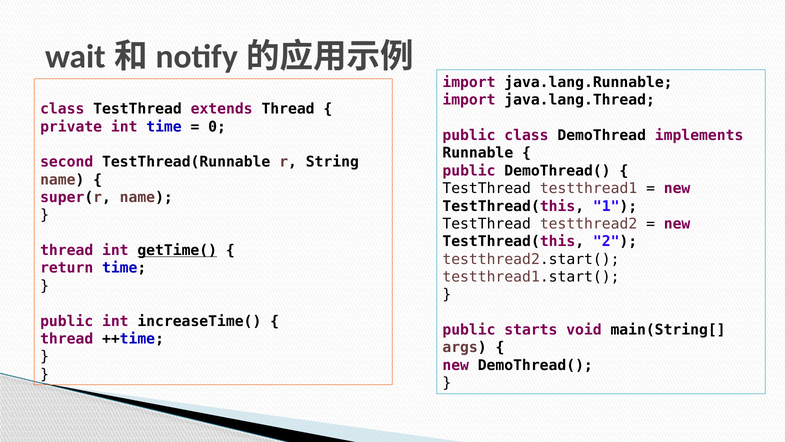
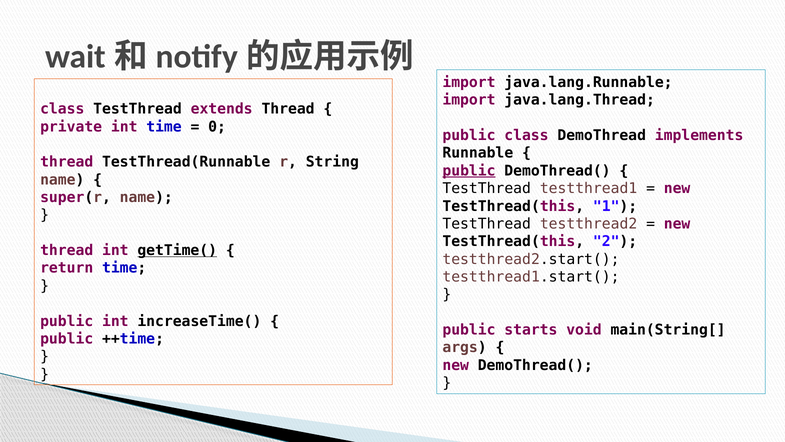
second at (67, 162): second -> thread
public at (469, 171) underline: none -> present
thread at (67, 339): thread -> public
